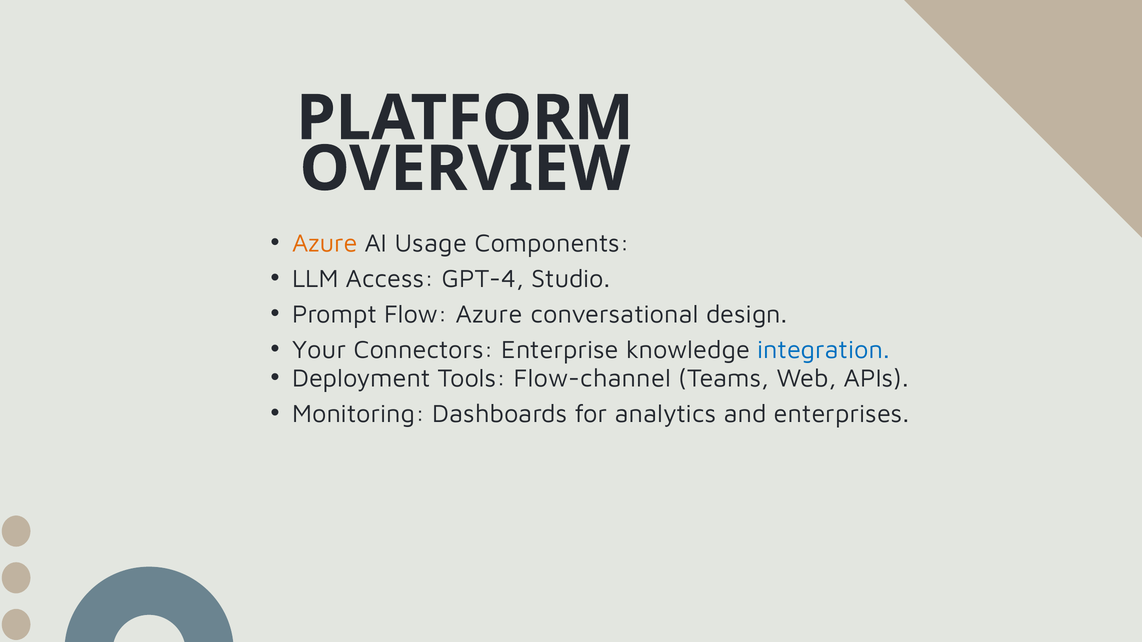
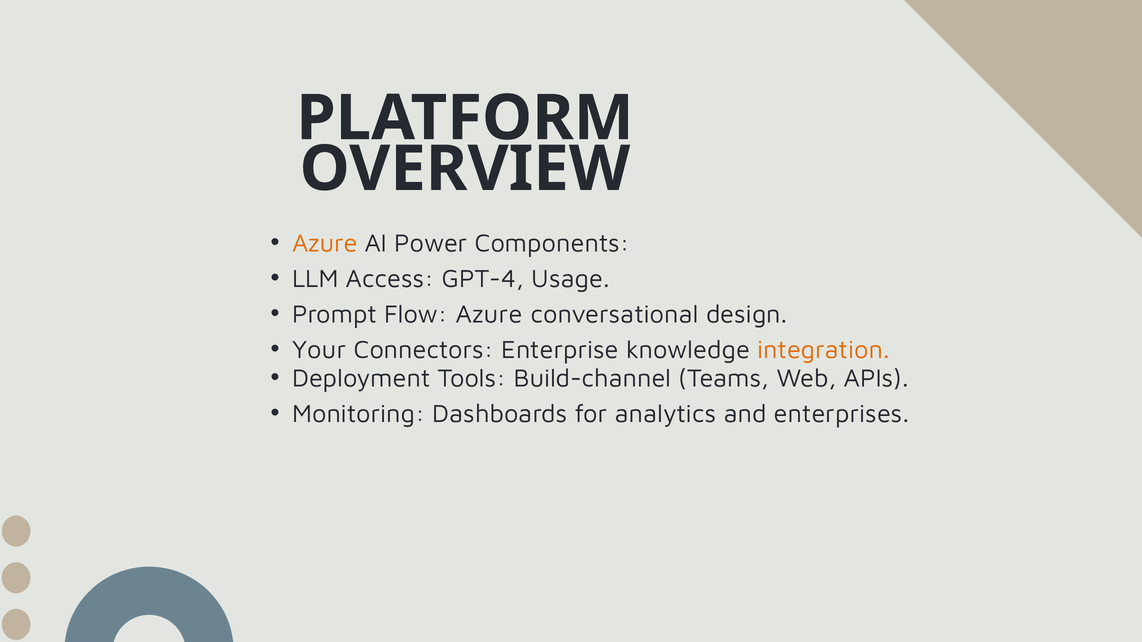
Usage: Usage -> Power
Studio: Studio -> Usage
integration colour: blue -> orange
Flow-channel: Flow-channel -> Build-channel
